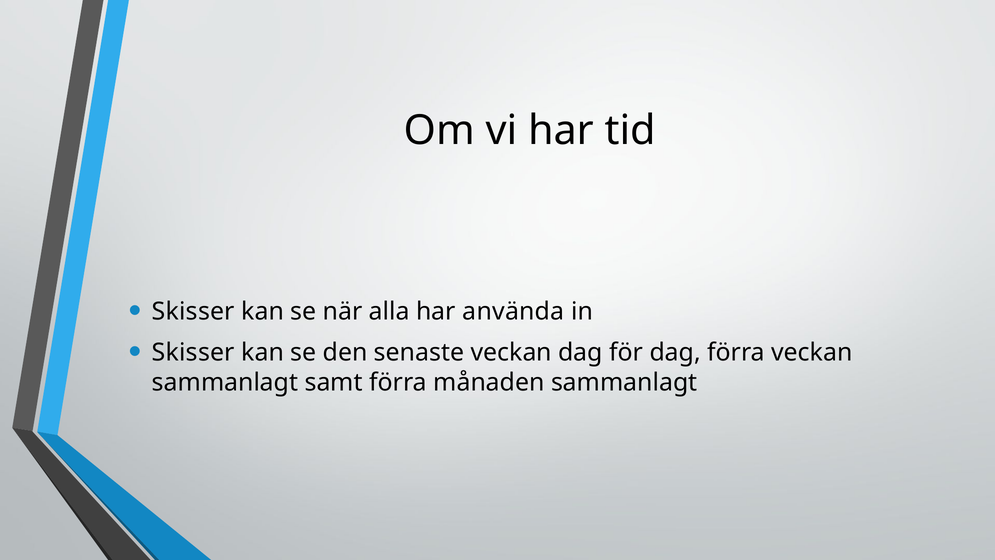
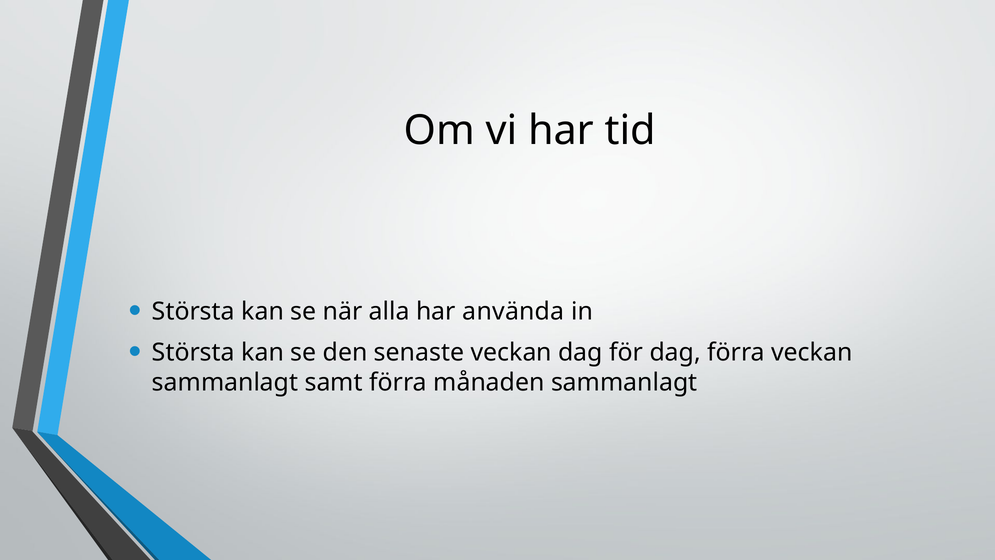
Skisser at (193, 311): Skisser -> Största
Skisser at (193, 352): Skisser -> Största
